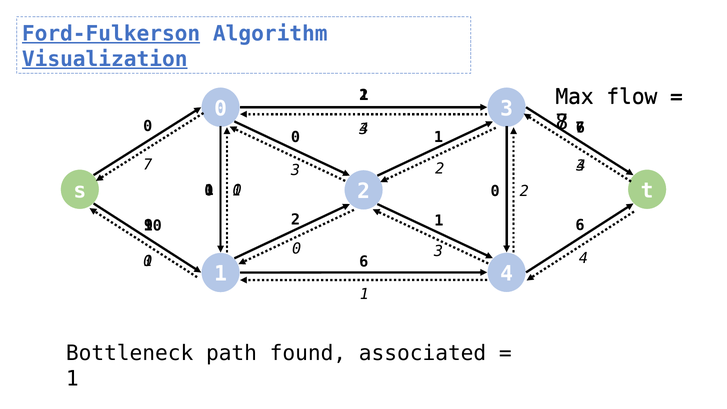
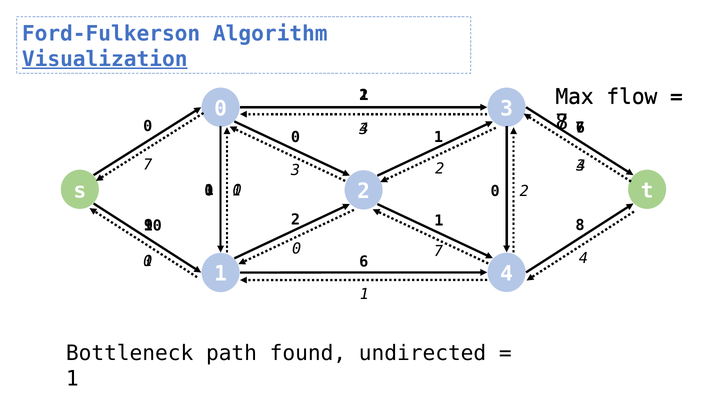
Ford-Fulkerson underline: present -> none
1 6: 6 -> 8
0 3: 3 -> 7
associated: associated -> undirected
